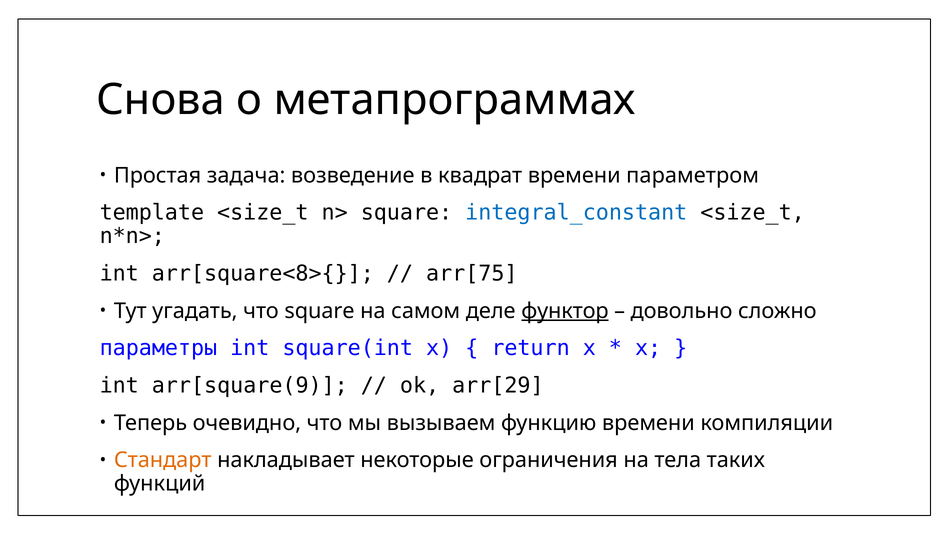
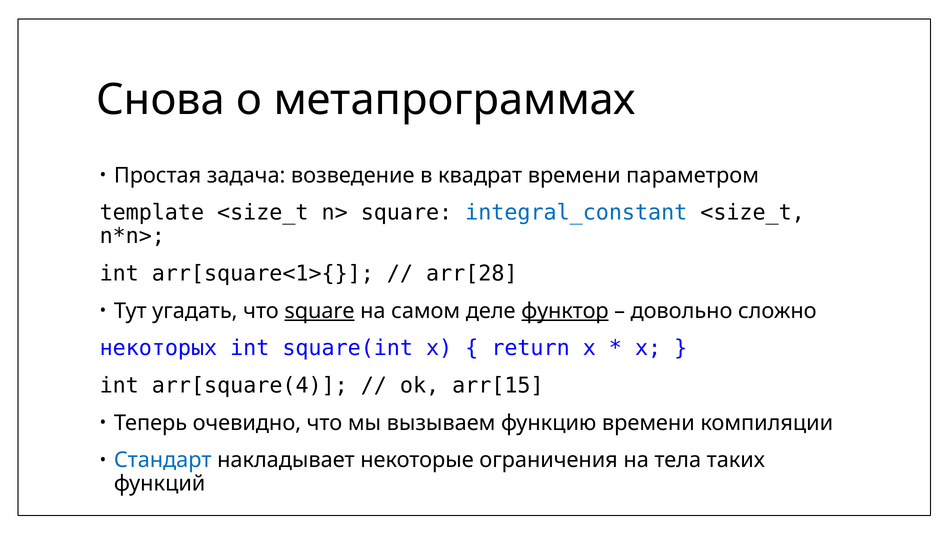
arr[square<8>{: arr[square<8>{ -> arr[square<1>{
arr[75: arr[75 -> arr[28
square at (320, 311) underline: none -> present
параметры: параметры -> некоторых
arr[square(9: arr[square(9 -> arr[square(4
arr[29: arr[29 -> arr[15
Стандарт colour: orange -> blue
